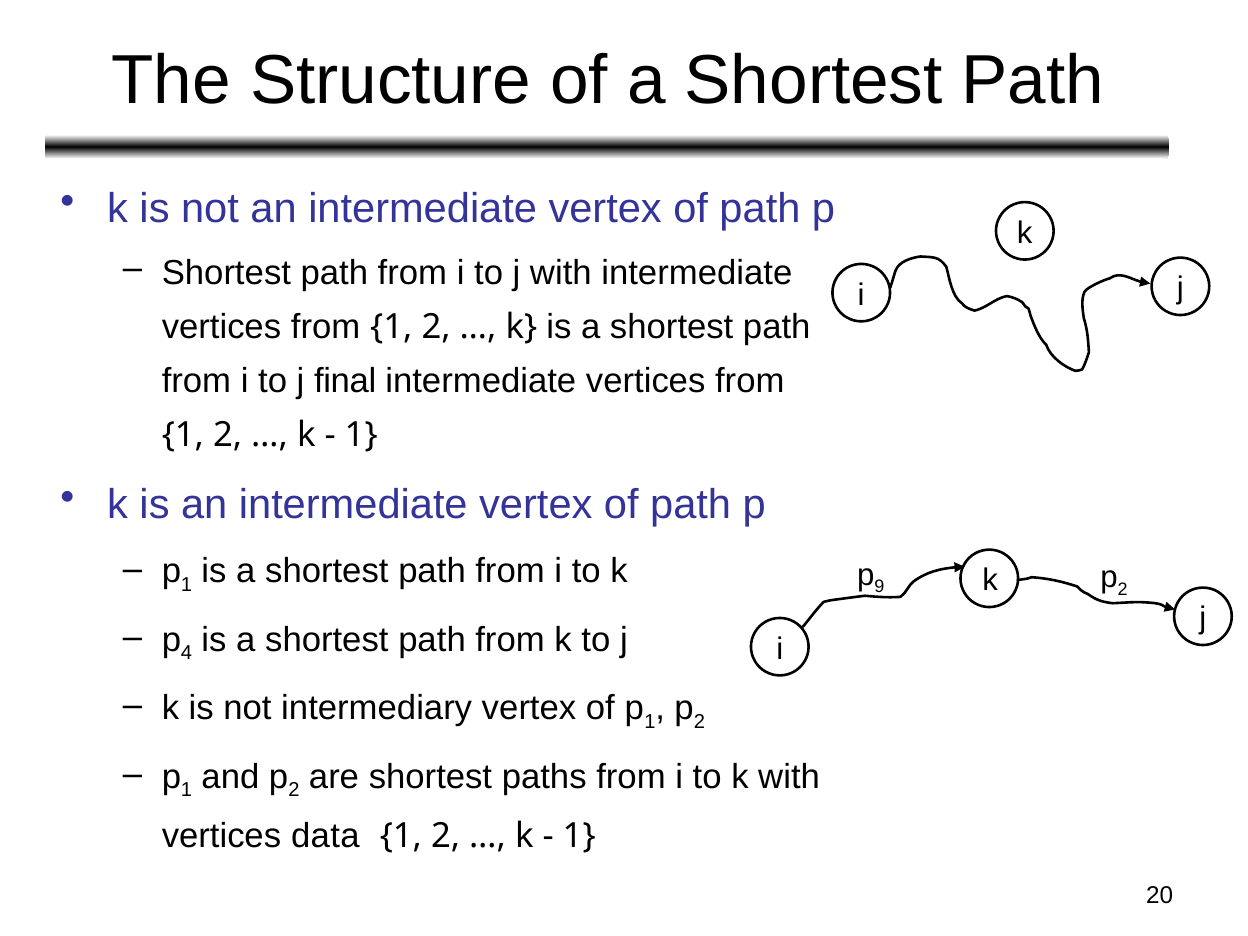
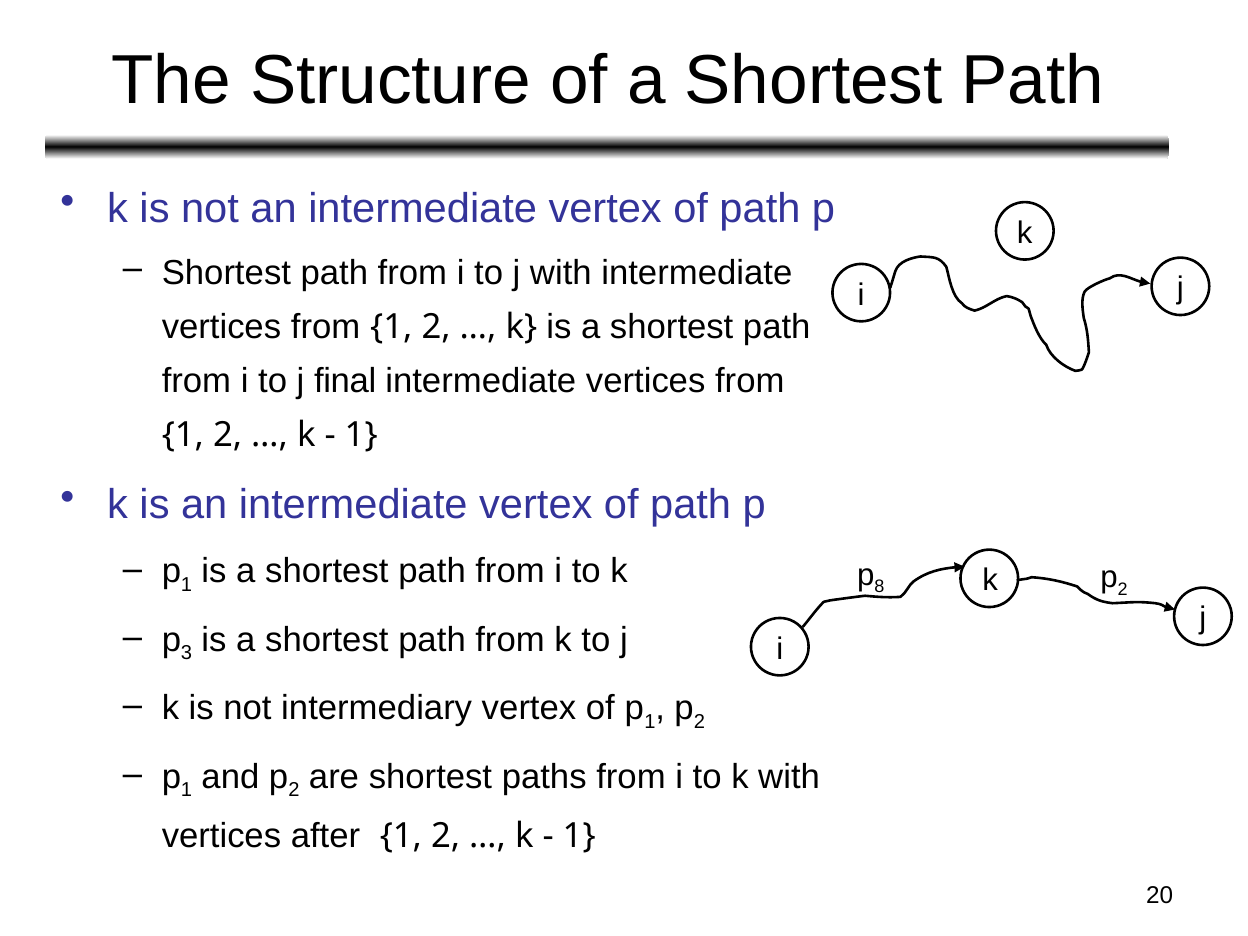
9: 9 -> 8
4: 4 -> 3
data: data -> after
